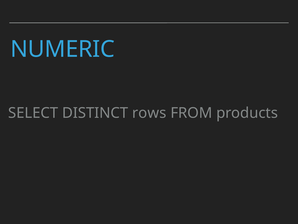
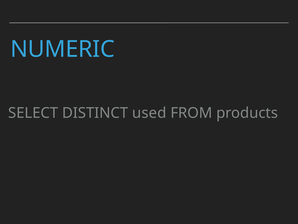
rows: rows -> used
